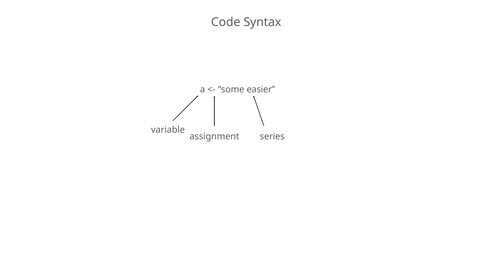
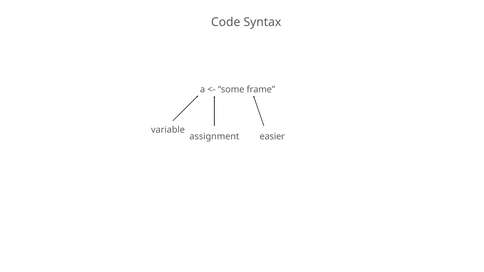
easier: easier -> frame
series: series -> easier
